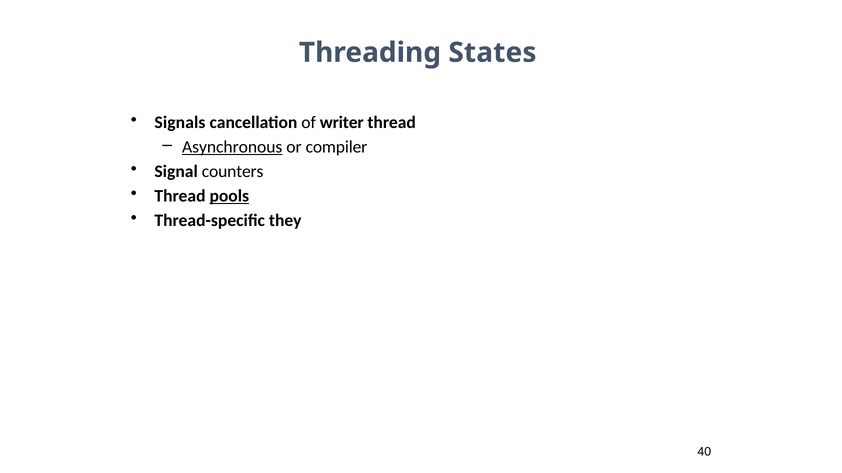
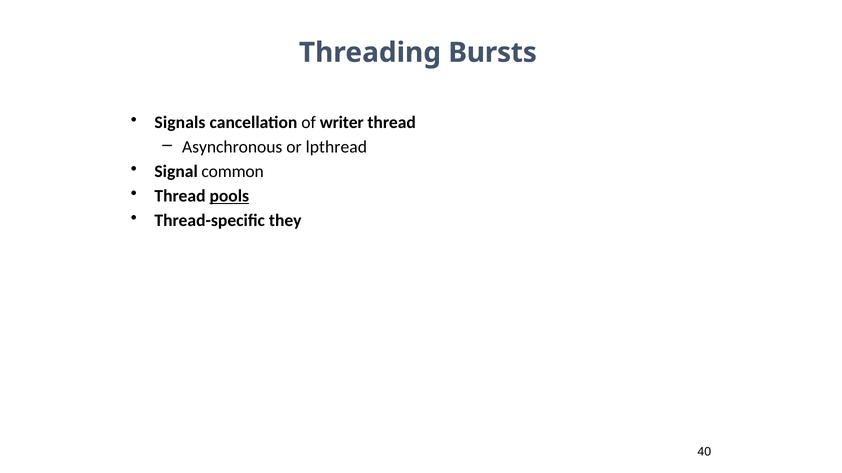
States: States -> Bursts
Asynchronous underline: present -> none
compiler: compiler -> lpthread
counters: counters -> common
